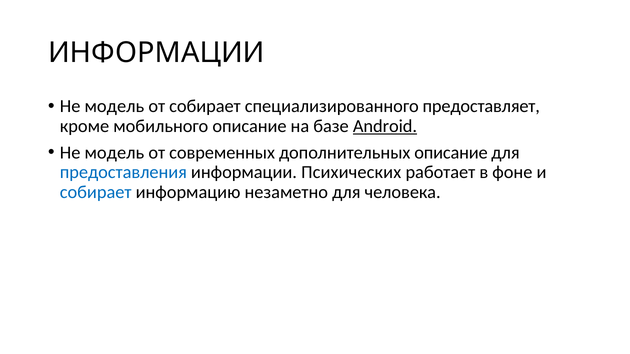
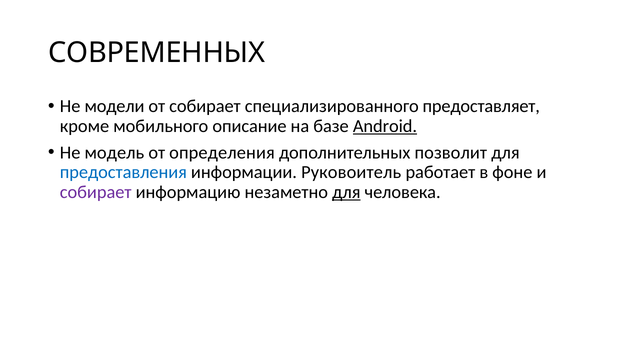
ИНФОРМАЦИИ at (156, 53): ИНФОРМАЦИИ -> СОВРЕМЕННЫХ
модель at (114, 106): модель -> модели
современных: современных -> определения
дополнительных описание: описание -> позволит
Психических: Психических -> Руковоитель
собирает at (96, 192) colour: blue -> purple
для at (346, 192) underline: none -> present
